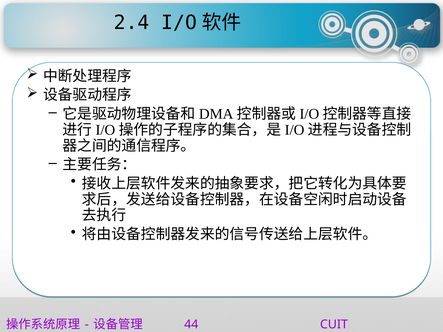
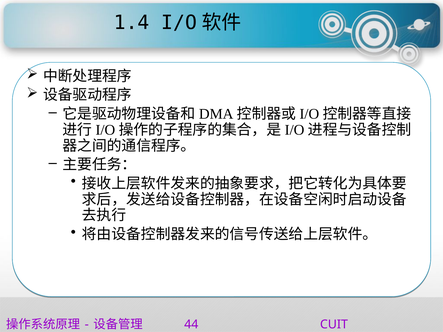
2.4: 2.4 -> 1.4
